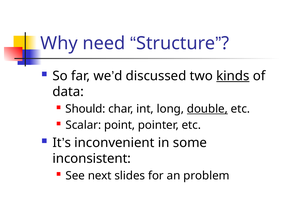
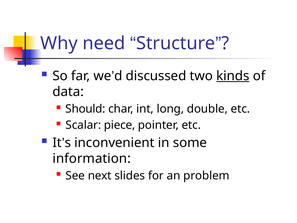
double underline: present -> none
point: point -> piece
inconsistent: inconsistent -> information
